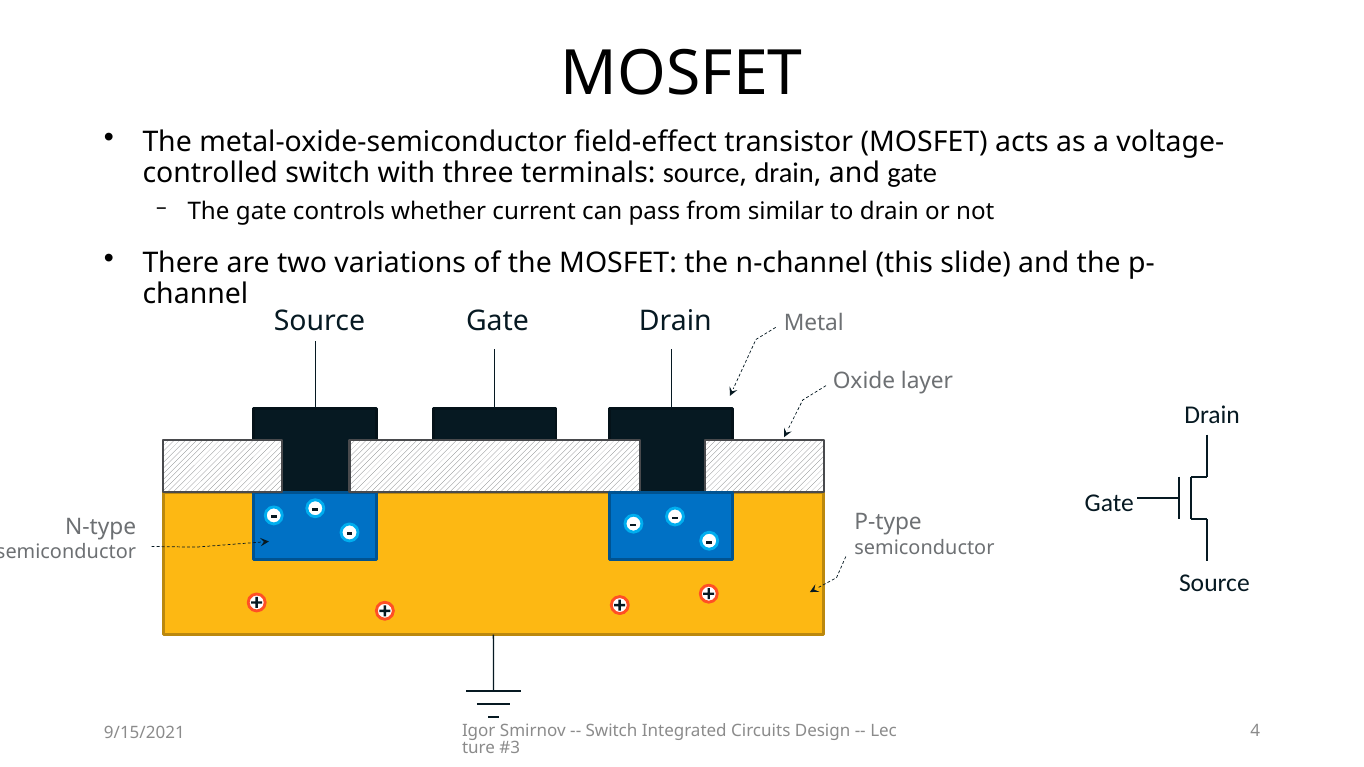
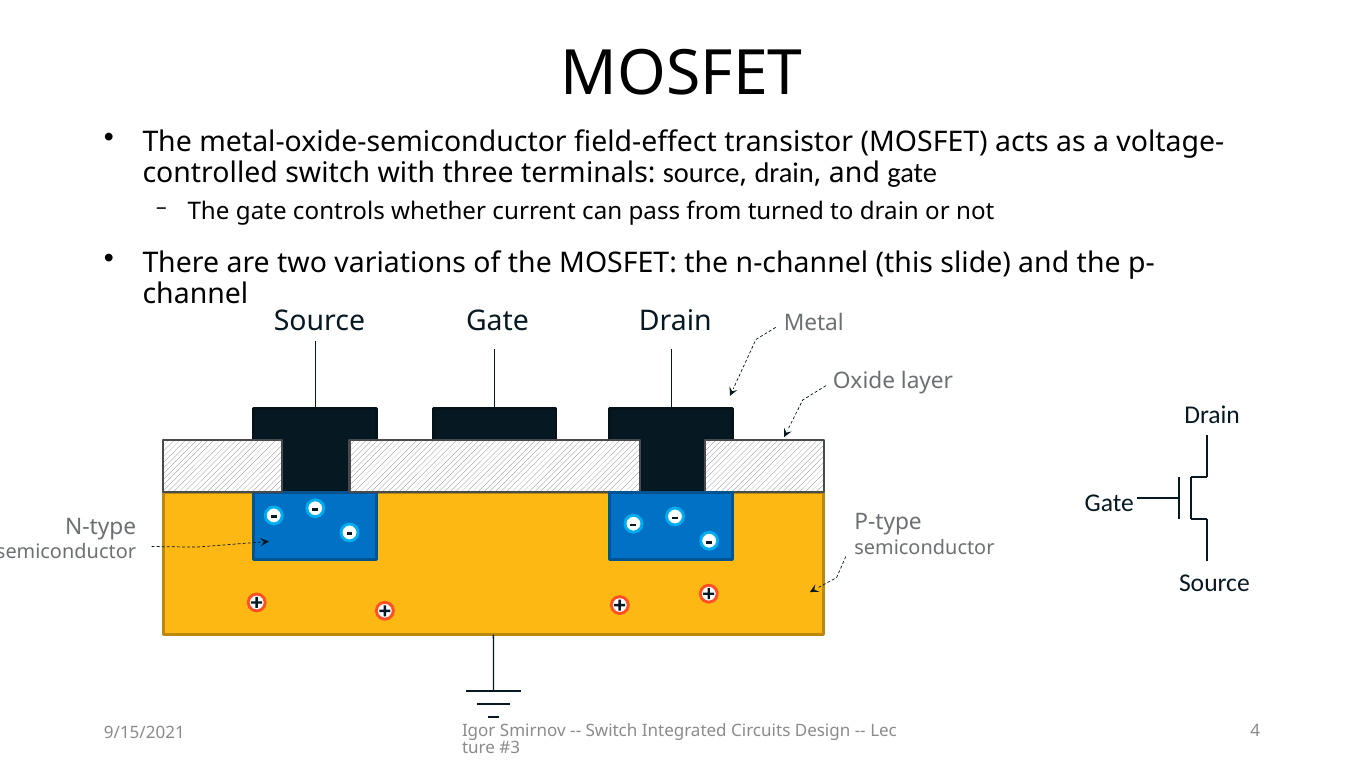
similar: similar -> turned
